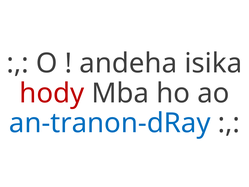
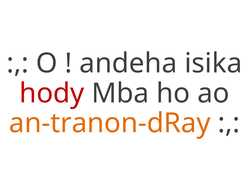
an-tranon-dRay colour: blue -> orange
